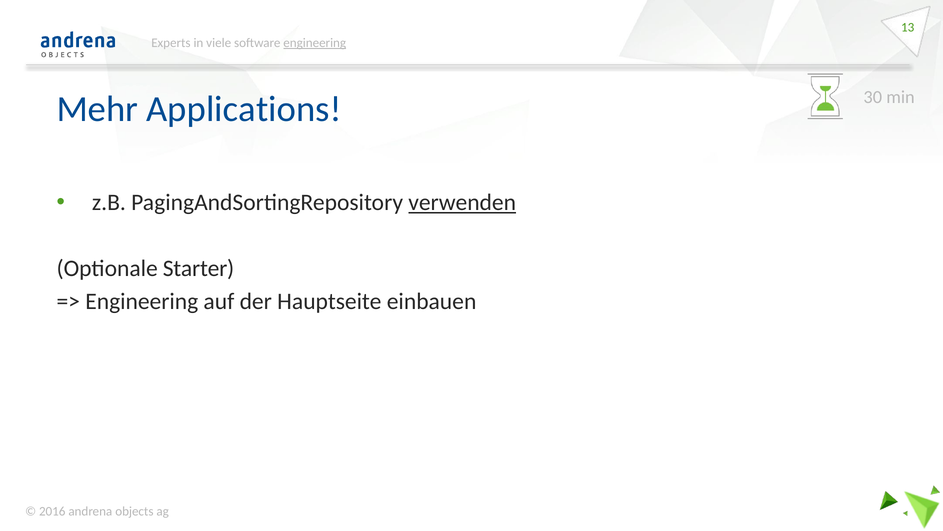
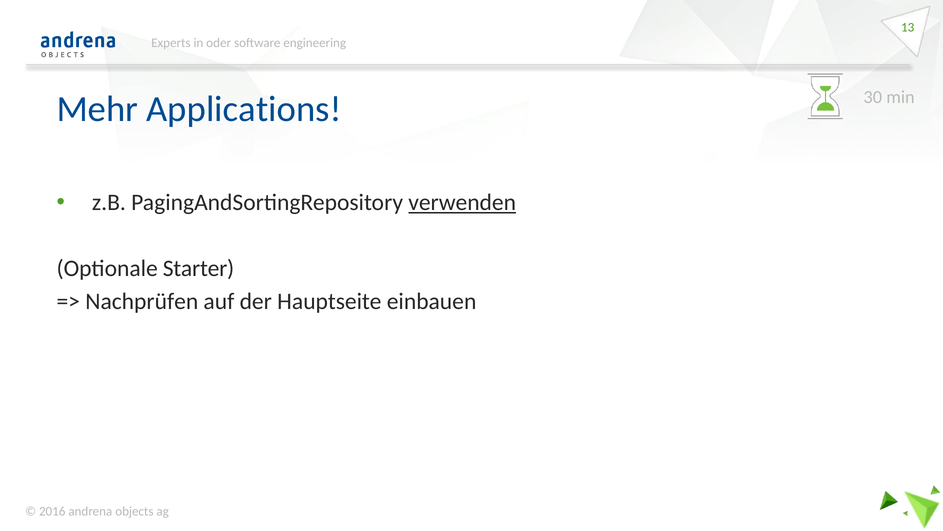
viele: viele -> oder
engineering at (315, 43) underline: present -> none
Engineering at (142, 301): Engineering -> Nachprüfen
